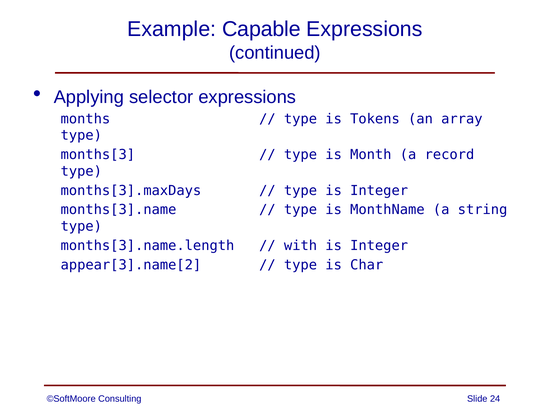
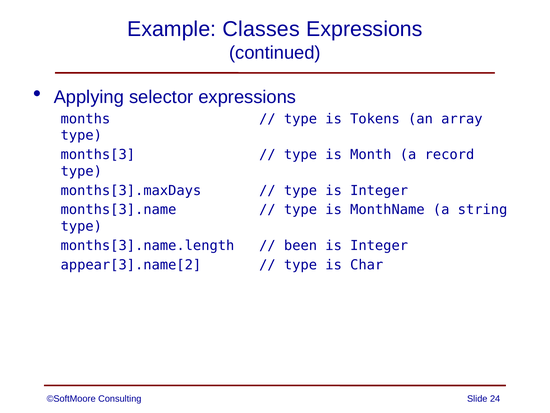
Capable: Capable -> Classes
with: with -> been
